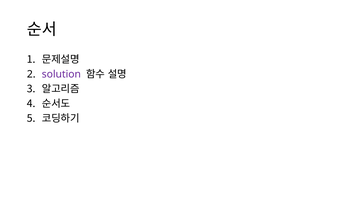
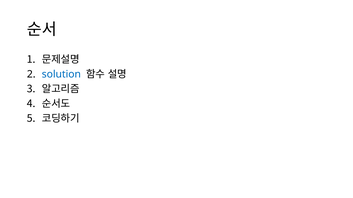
solution colour: purple -> blue
